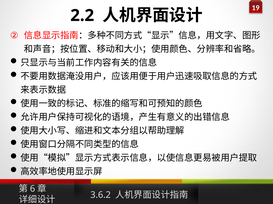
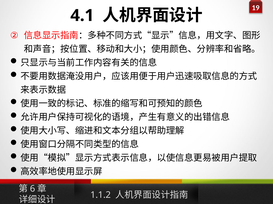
2.2: 2.2 -> 4.1
3.6.2: 3.6.2 -> 1.1.2
